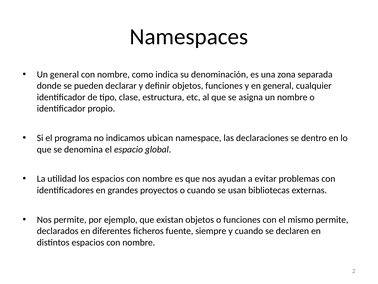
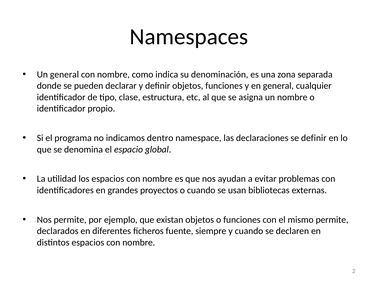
ubican: ubican -> dentro
se dentro: dentro -> definir
